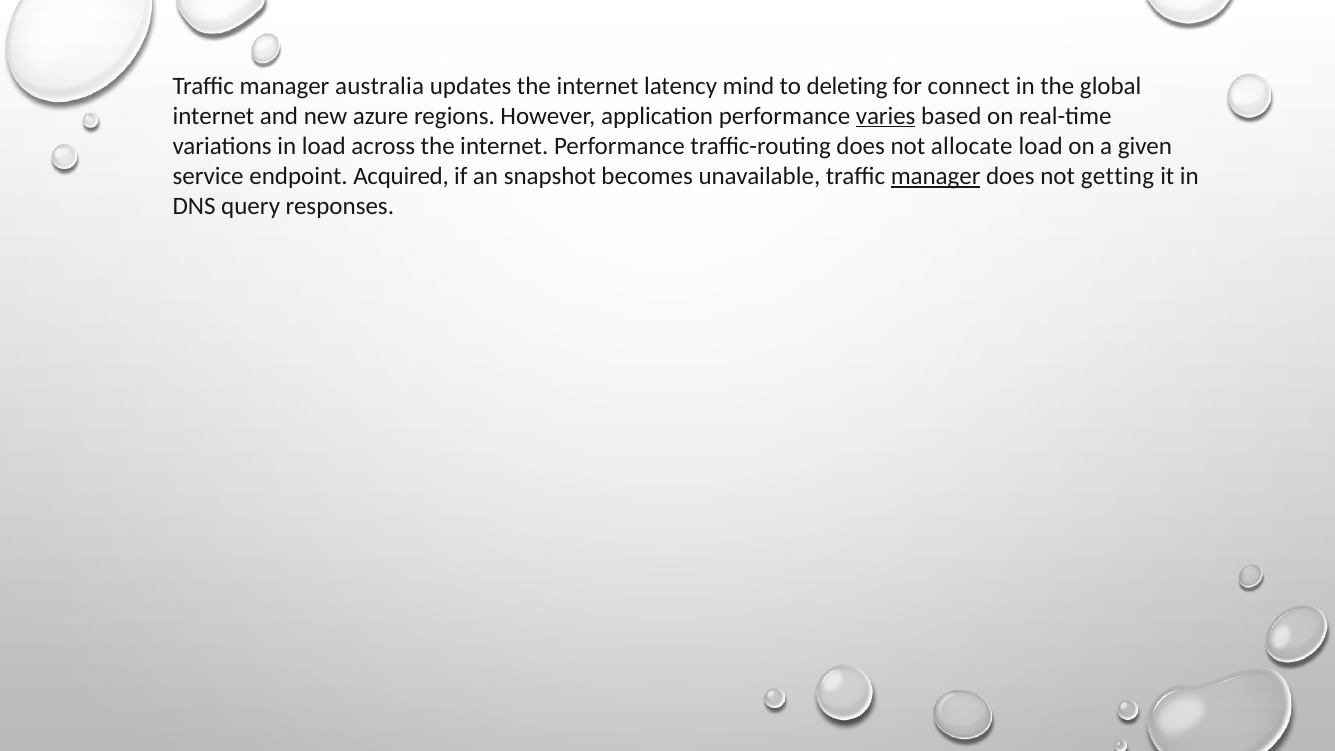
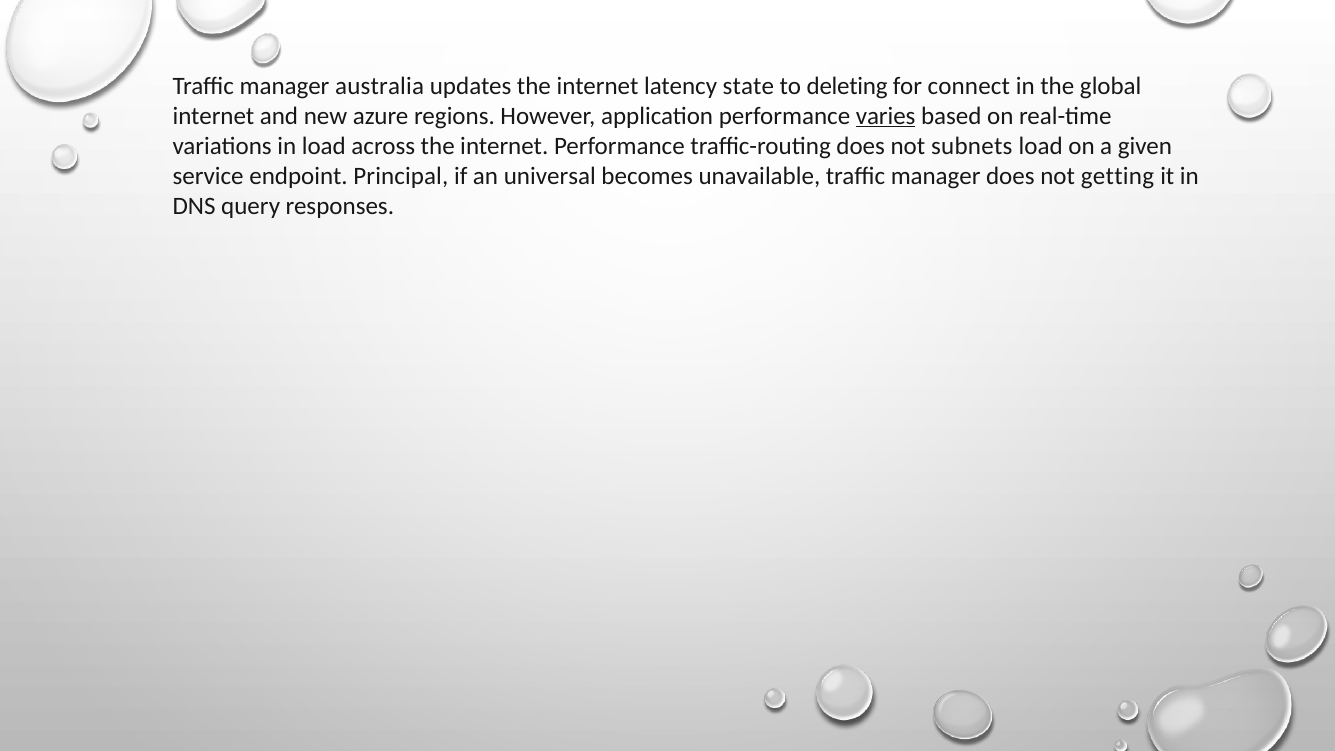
mind: mind -> state
allocate: allocate -> subnets
Acquired: Acquired -> Principal
snapshot: snapshot -> universal
manager at (936, 176) underline: present -> none
